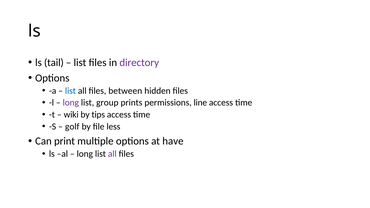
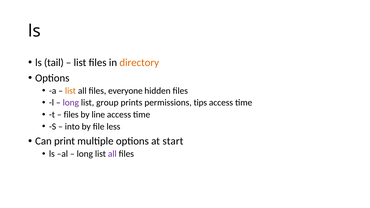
directory colour: purple -> orange
list at (70, 91) colour: blue -> orange
between: between -> everyone
line: line -> tips
wiki at (71, 115): wiki -> files
tips: tips -> line
golf: golf -> into
have: have -> start
